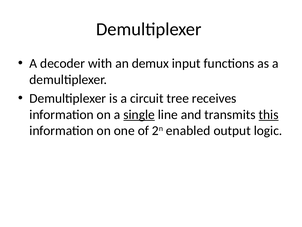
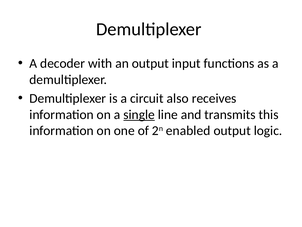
an demux: demux -> output
tree: tree -> also
this underline: present -> none
